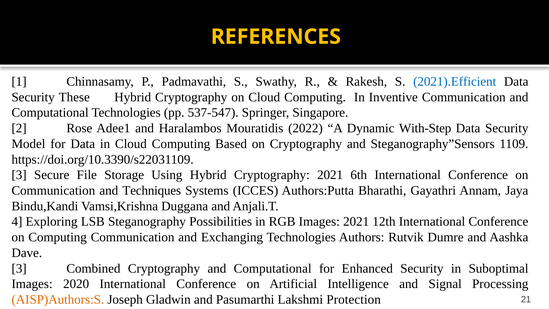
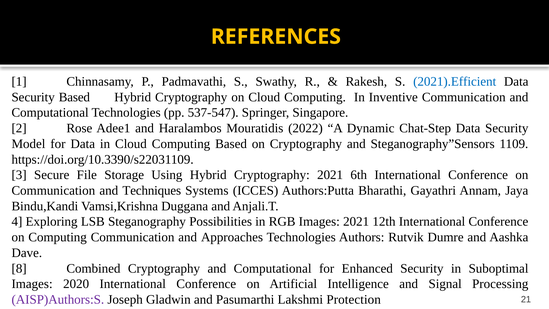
Security These: These -> Based
With-Step: With-Step -> Chat-Step
Exchanging: Exchanging -> Approaches
3 at (19, 268): 3 -> 8
AISP)Authors:S colour: orange -> purple
